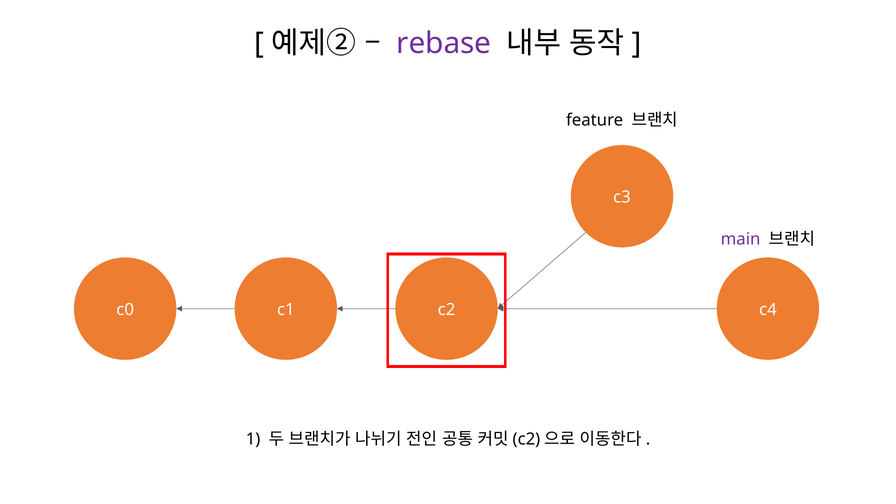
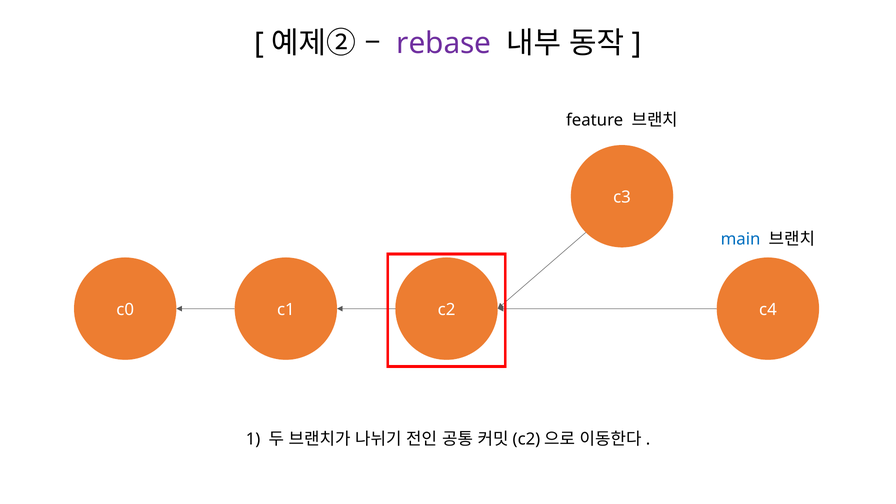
main colour: purple -> blue
